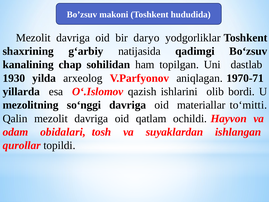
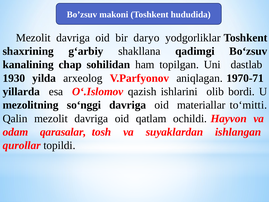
natijasida: natijasida -> shakllana
obidalari: obidalari -> qarasalar
